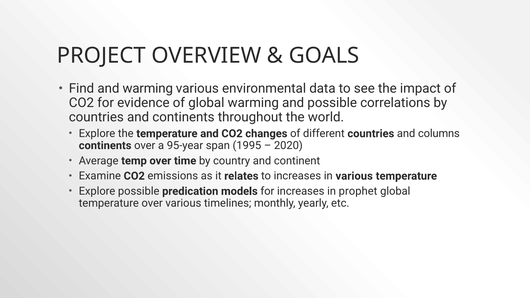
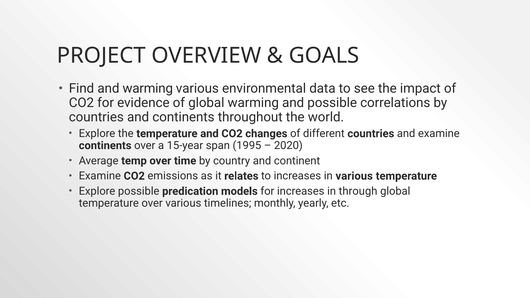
and columns: columns -> examine
95-year: 95-year -> 15-year
prophet: prophet -> through
